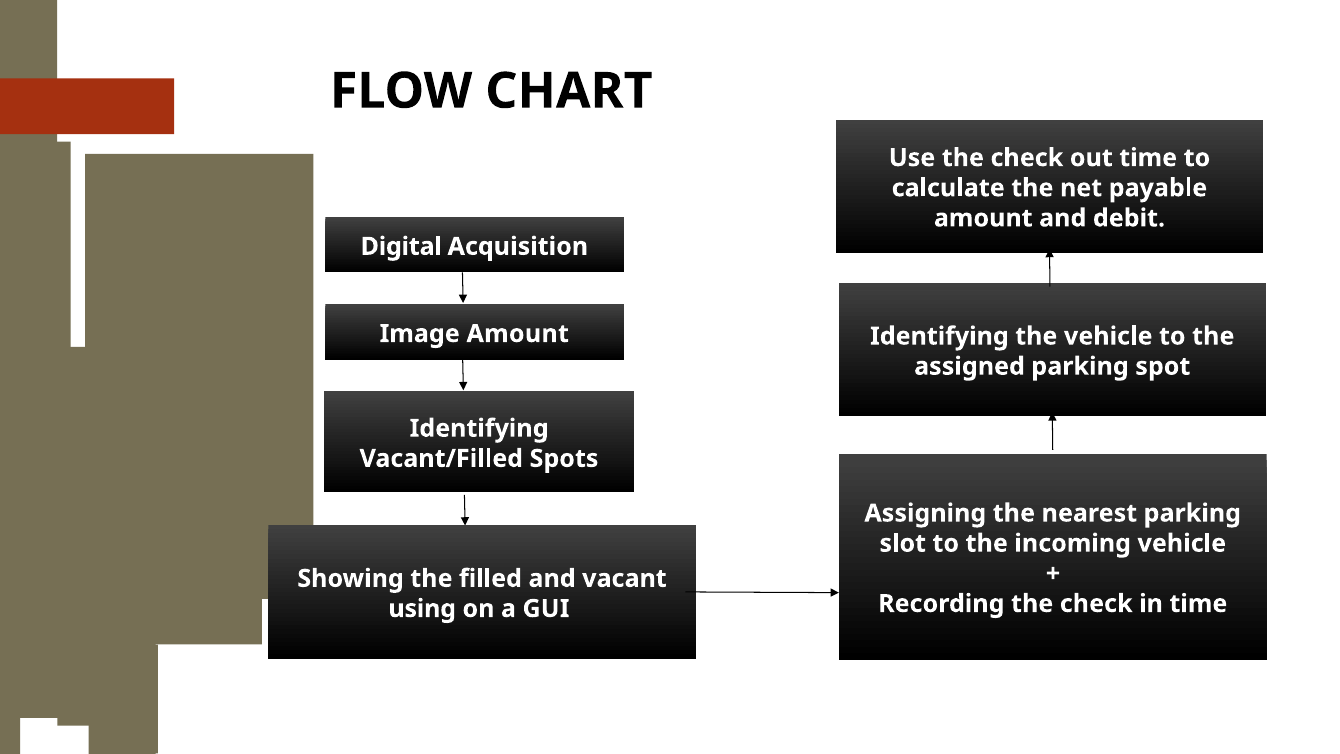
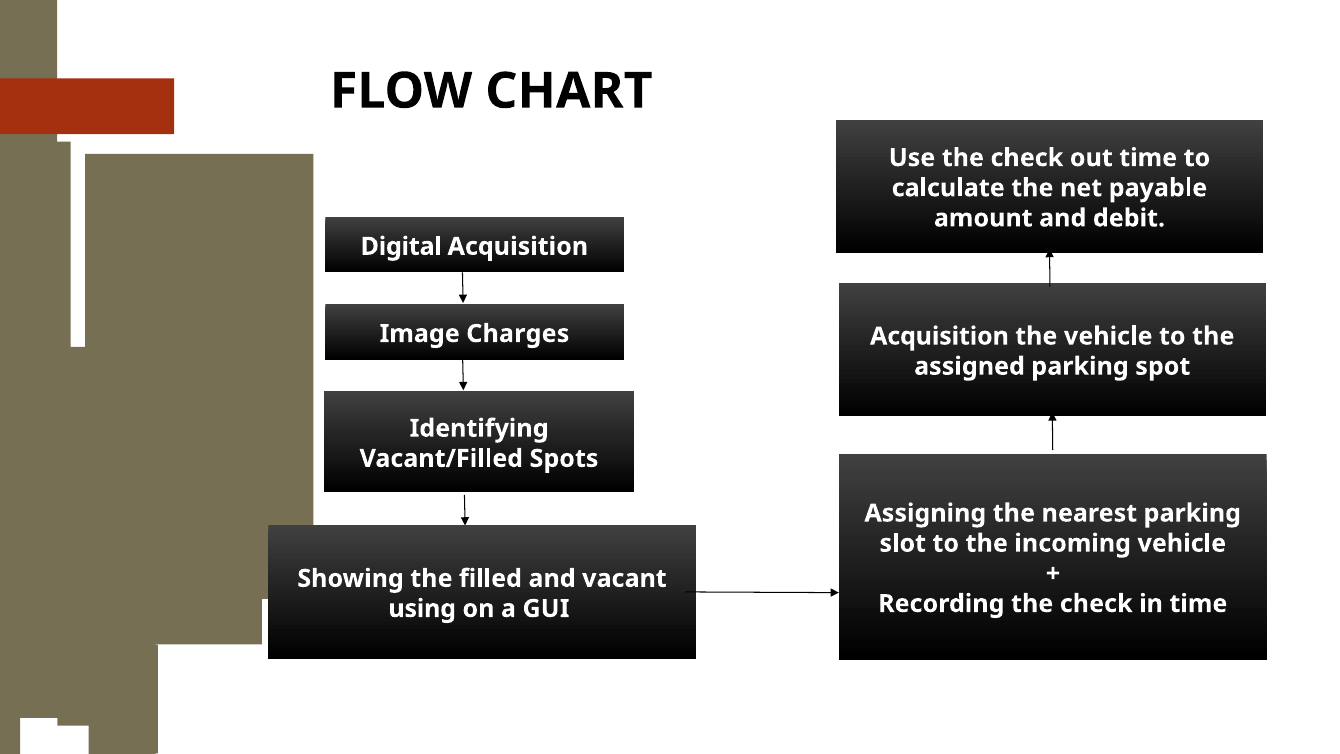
Image Amount: Amount -> Charges
Identifying at (939, 336): Identifying -> Acquisition
